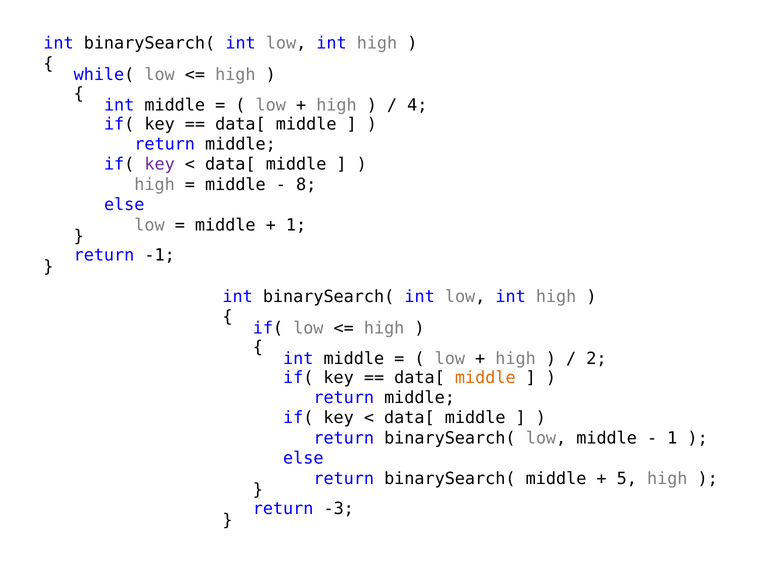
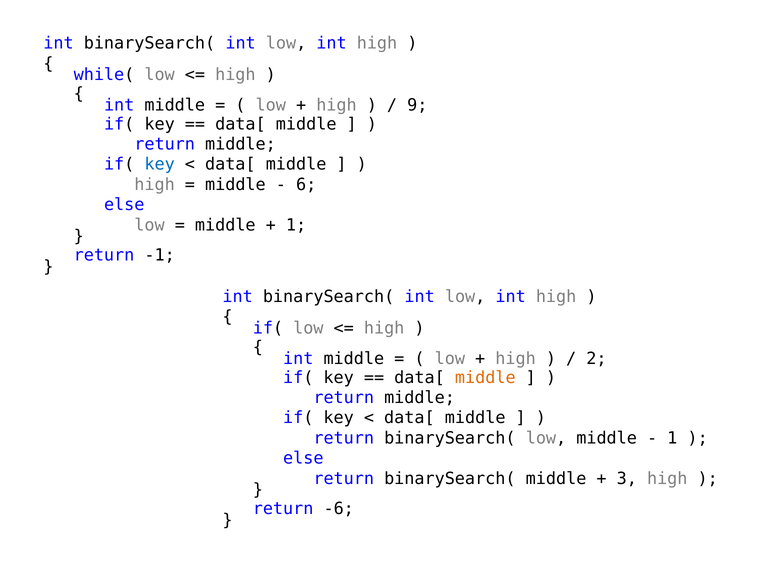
4: 4 -> 9
key at (160, 165) colour: purple -> blue
8: 8 -> 6
5: 5 -> 3
-3: -3 -> -6
